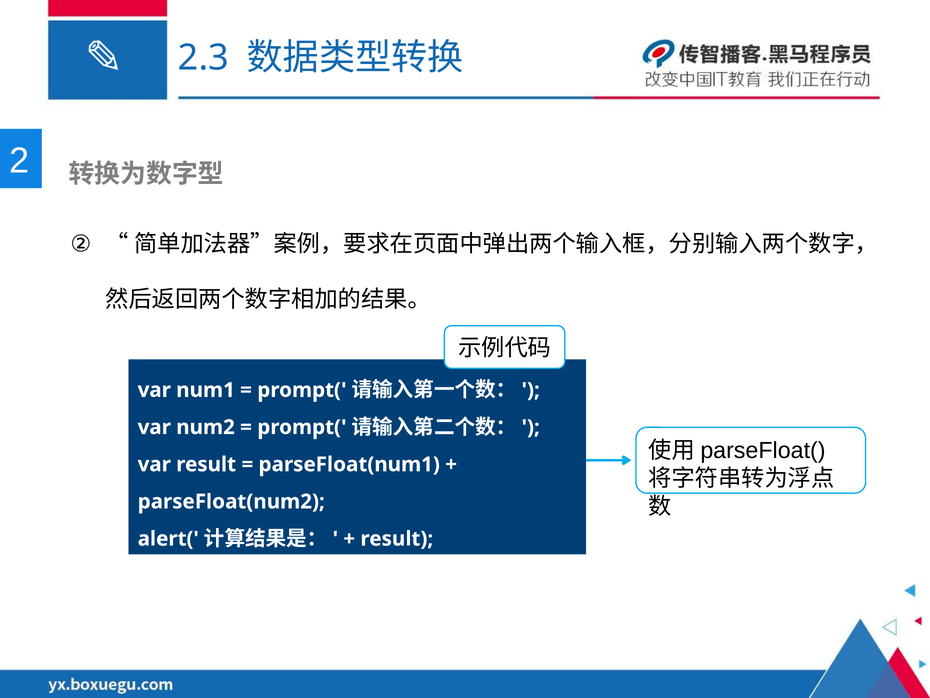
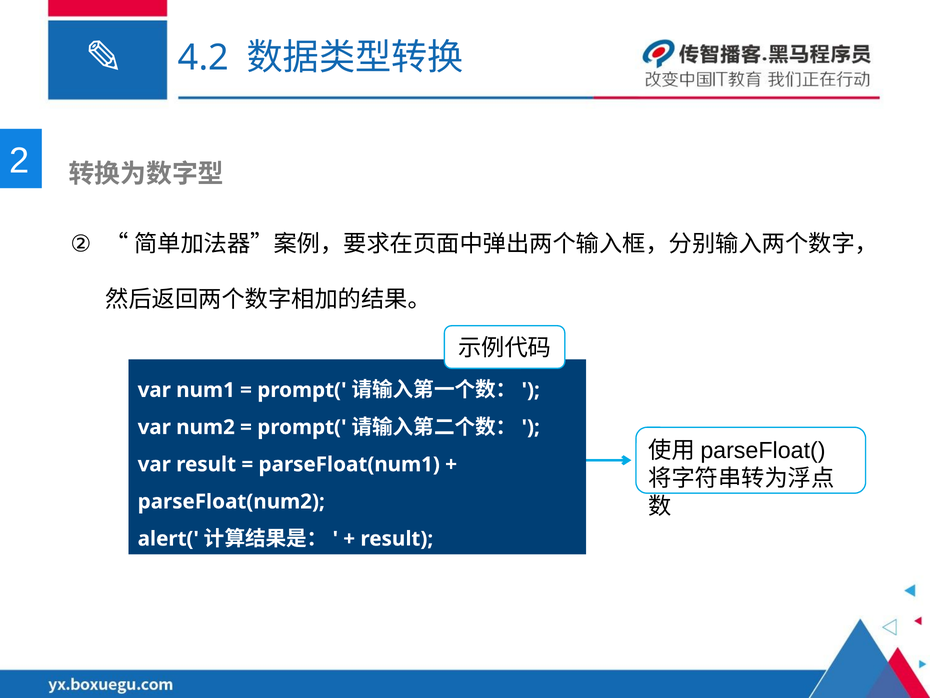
2.3: 2.3 -> 4.2
